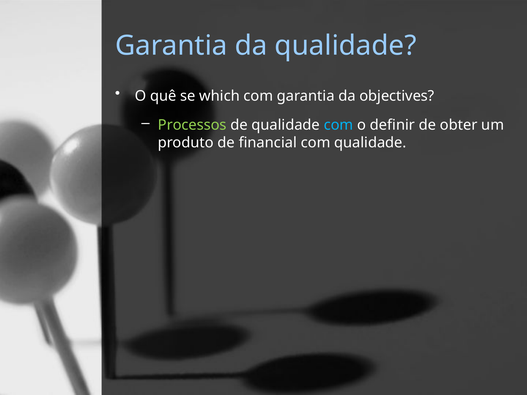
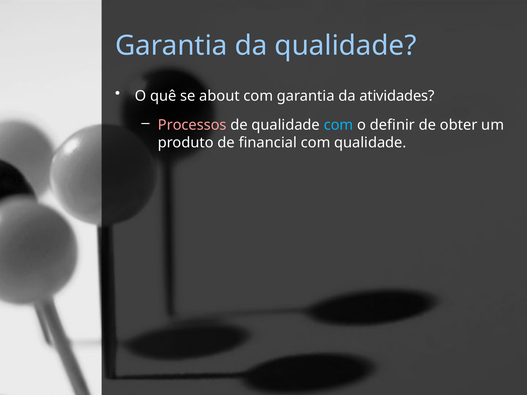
which: which -> about
objectives: objectives -> atividades
Processos colour: light green -> pink
